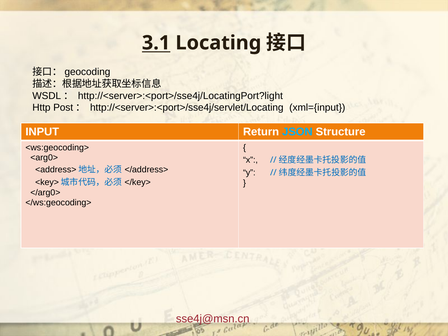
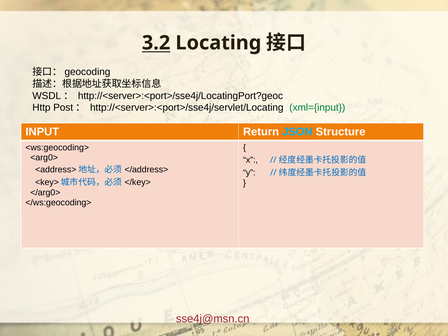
3.1: 3.1 -> 3.2
http://<server>:<port>/sse4j/LocatingPort?light: http://<server>:<port>/sse4j/LocatingPort?light -> http://<server>:<port>/sse4j/LocatingPort?geoc
xml={input colour: black -> green
